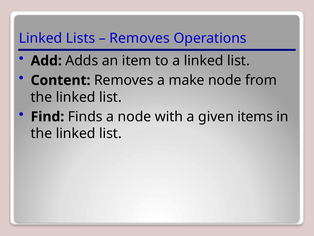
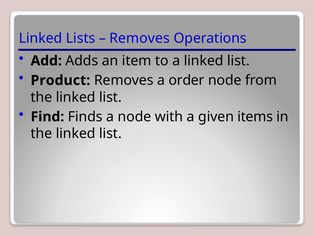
Content: Content -> Product
make: make -> order
